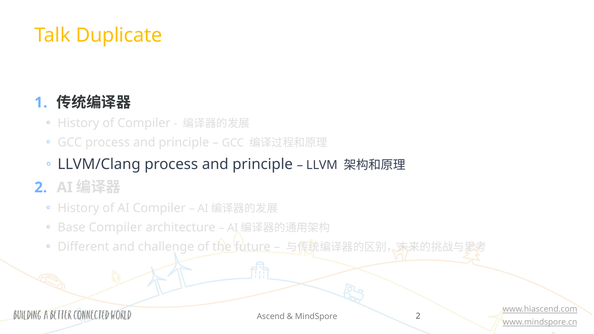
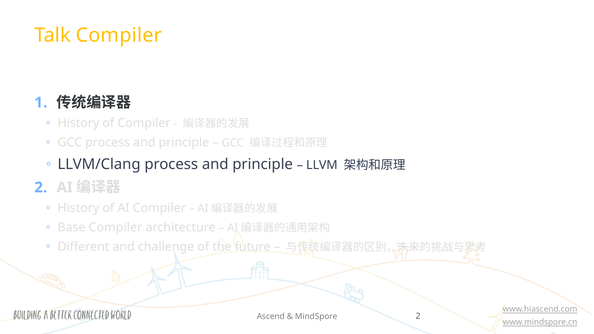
Talk Duplicate: Duplicate -> Compiler
